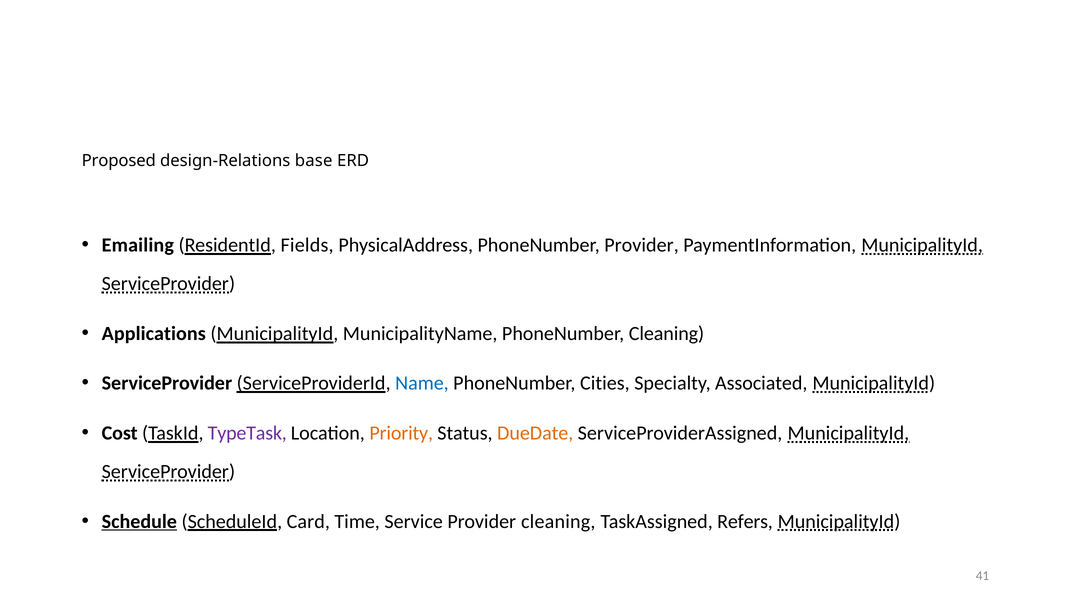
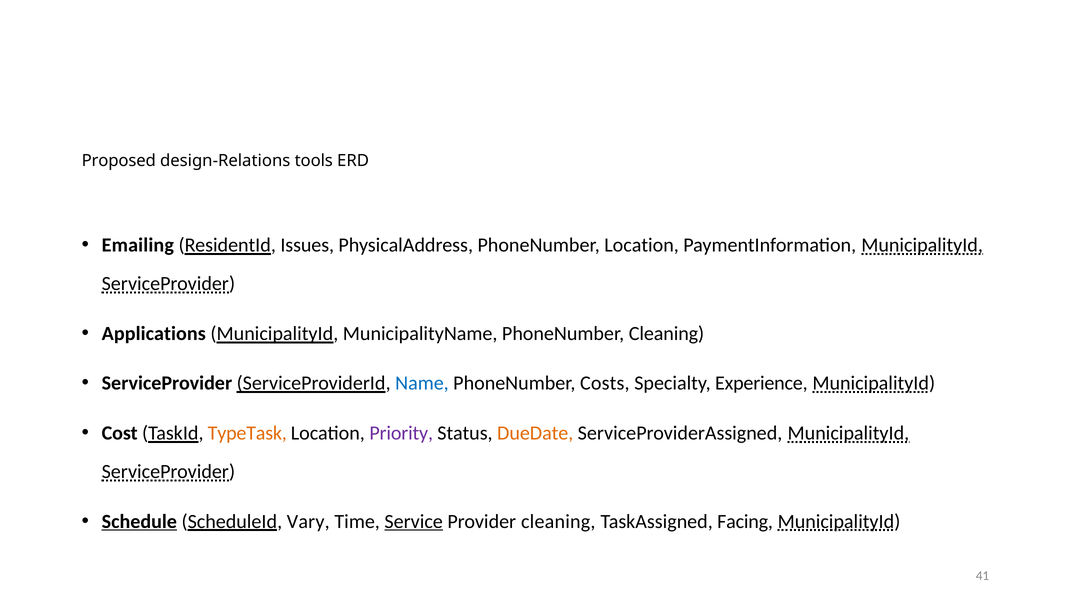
base: base -> tools
Fields: Fields -> Issues
PhoneNumber Provider: Provider -> Location
Cities: Cities -> Costs
Associated: Associated -> Experience
TypeTask colour: purple -> orange
Priority colour: orange -> purple
Card: Card -> Vary
Service underline: none -> present
Refers: Refers -> Facing
